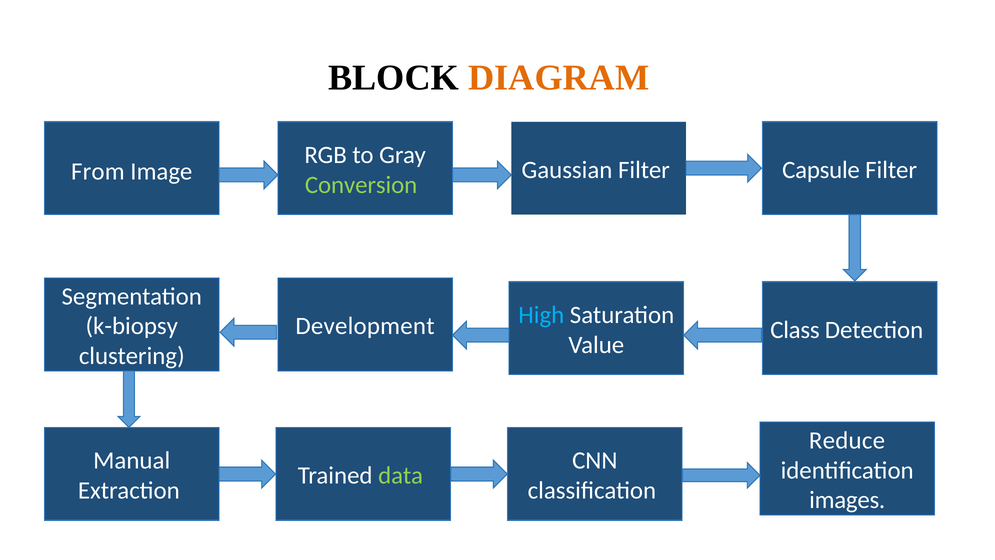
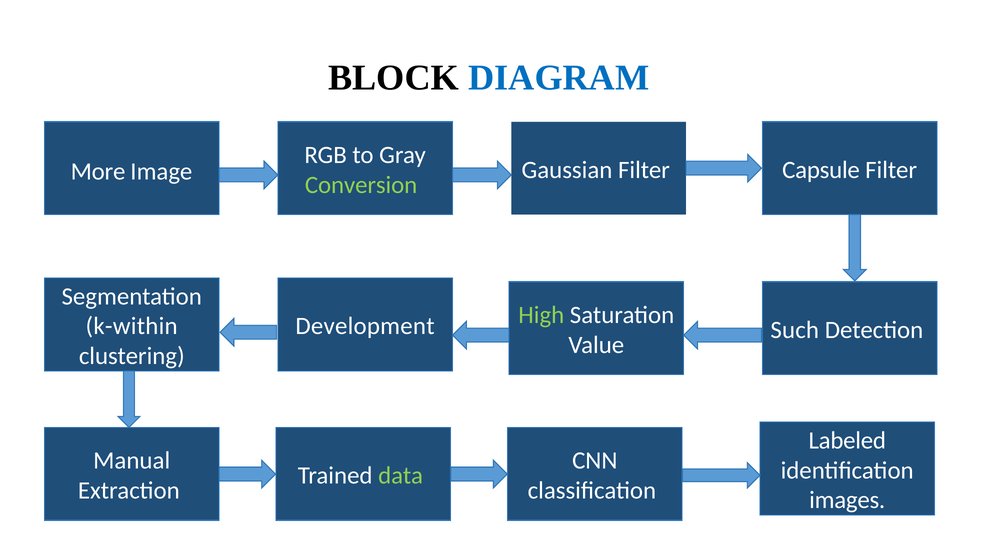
DIAGRAM colour: orange -> blue
From: From -> More
High colour: light blue -> light green
k-biopsy: k-biopsy -> k-within
Class: Class -> Such
Reduce: Reduce -> Labeled
